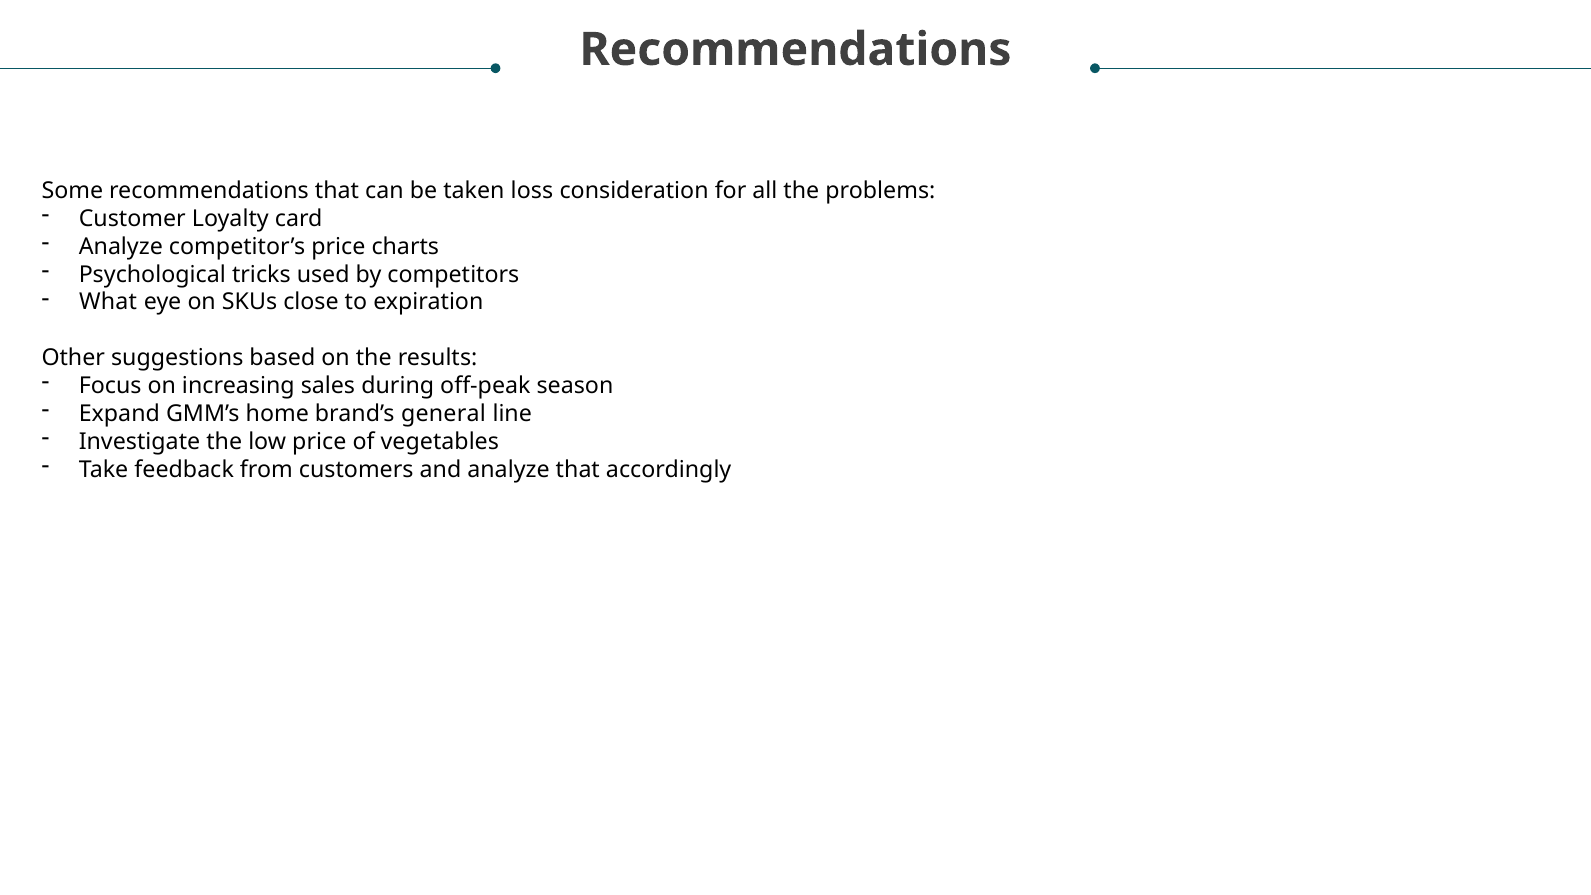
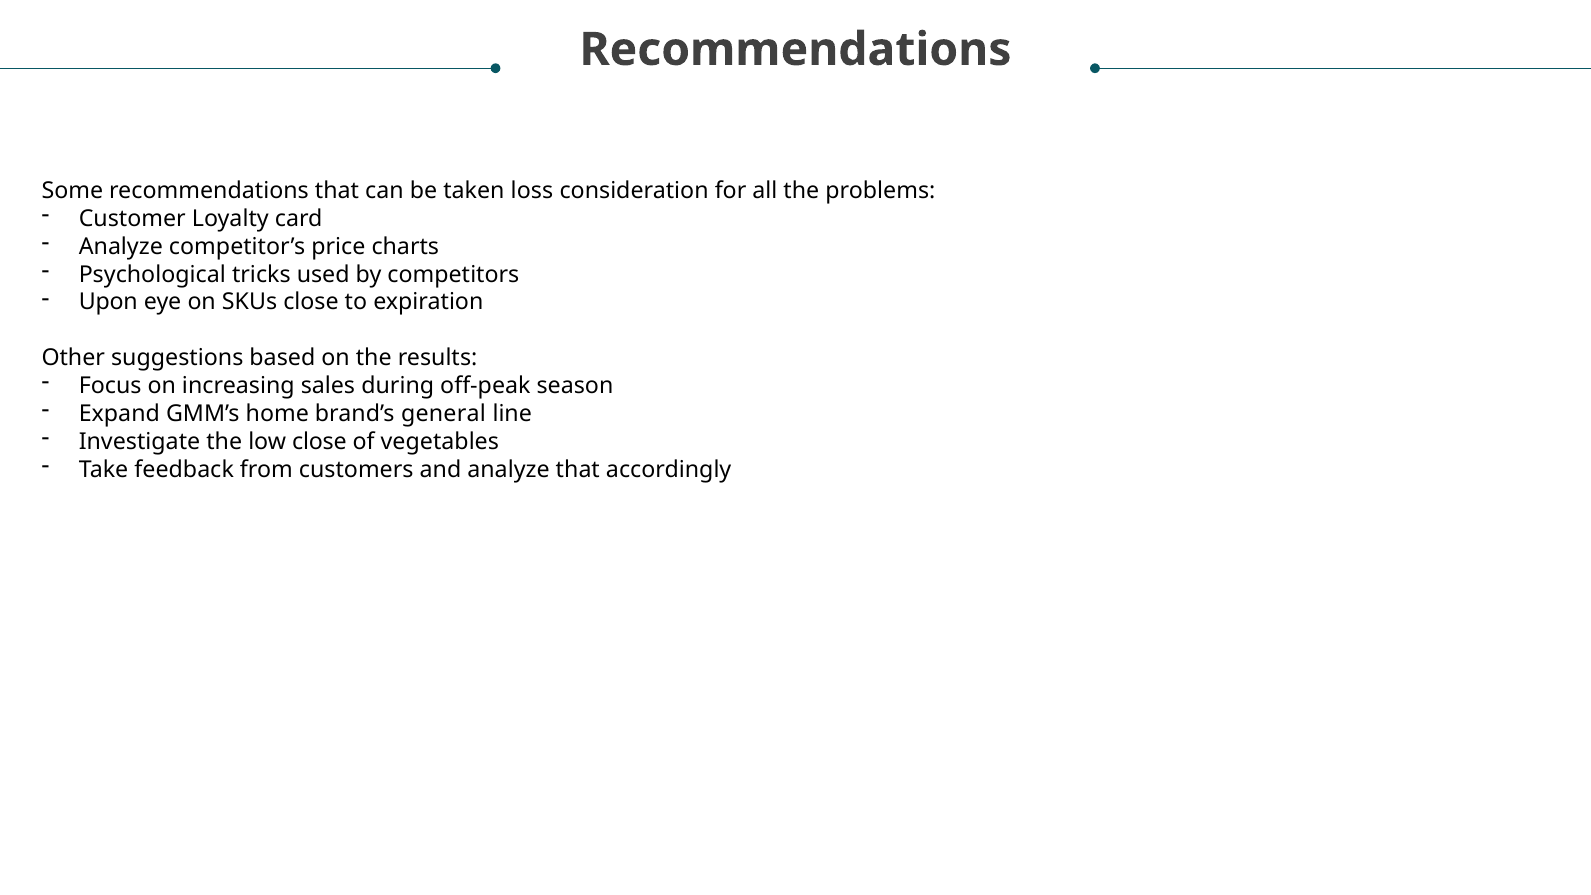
What: What -> Upon
low price: price -> close
